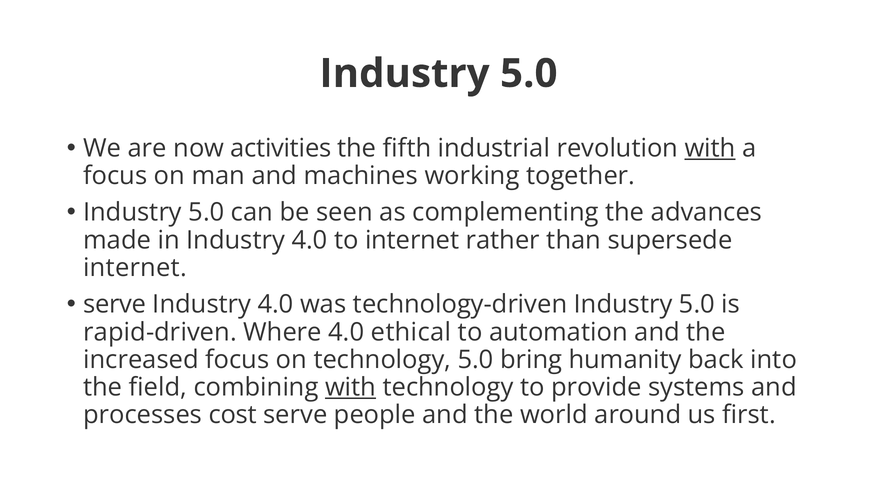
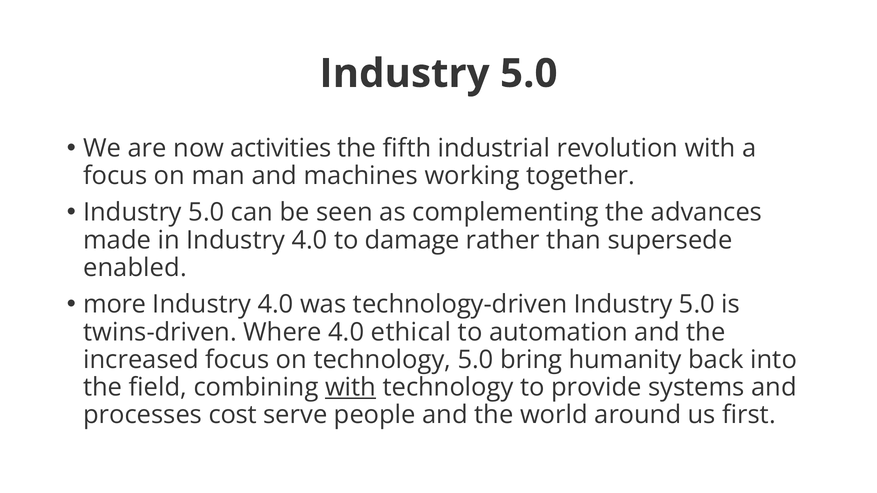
with at (710, 148) underline: present -> none
to internet: internet -> damage
internet at (135, 268): internet -> enabled
serve at (115, 305): serve -> more
rapid-driven: rapid-driven -> twins-driven
